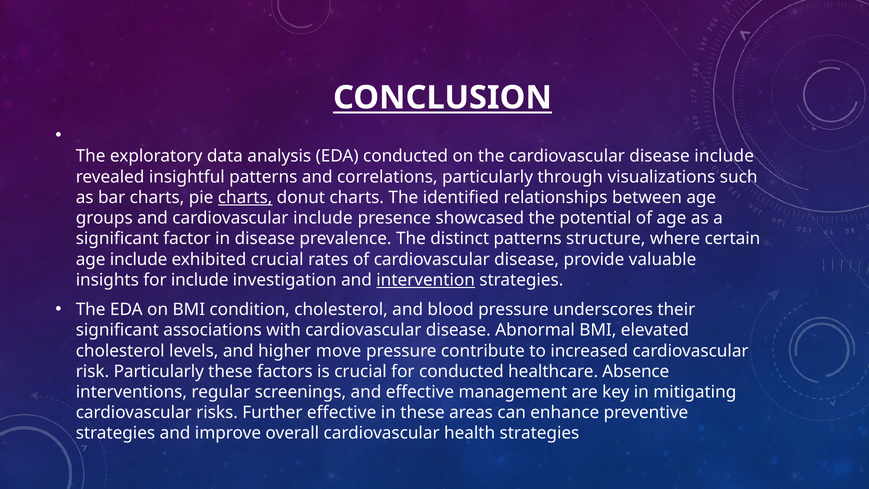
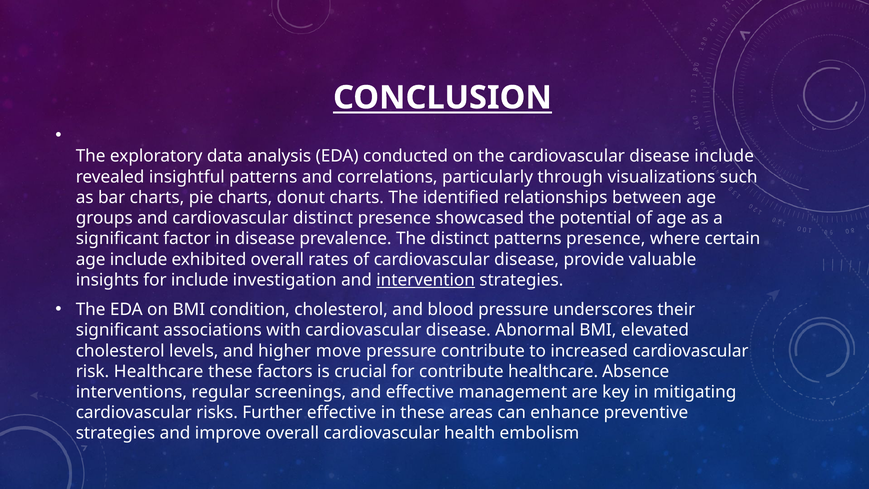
charts at (245, 197) underline: present -> none
cardiovascular include: include -> distinct
patterns structure: structure -> presence
exhibited crucial: crucial -> overall
risk Particularly: Particularly -> Healthcare
for conducted: conducted -> contribute
health strategies: strategies -> embolism
